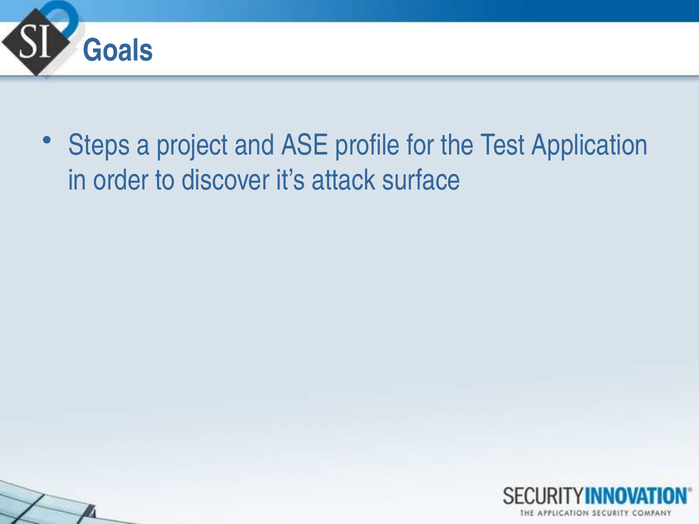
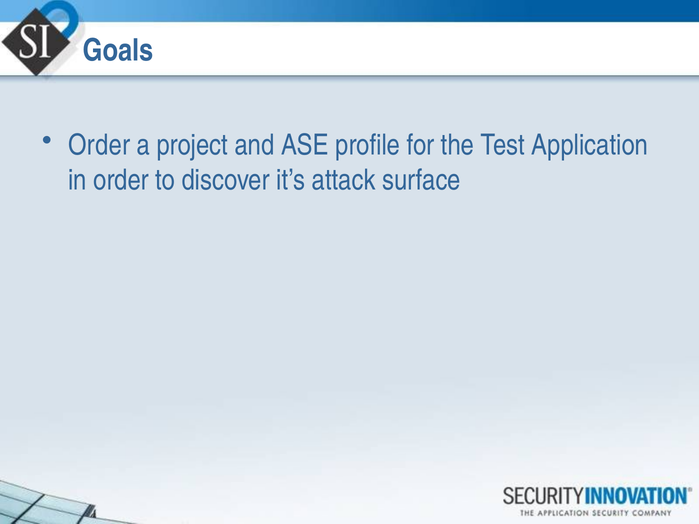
Steps at (99, 145): Steps -> Order
